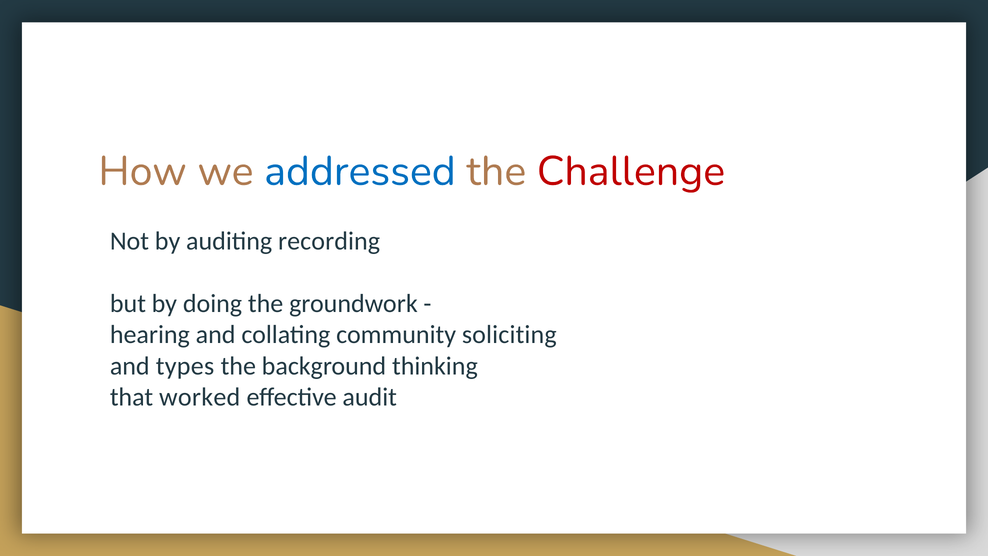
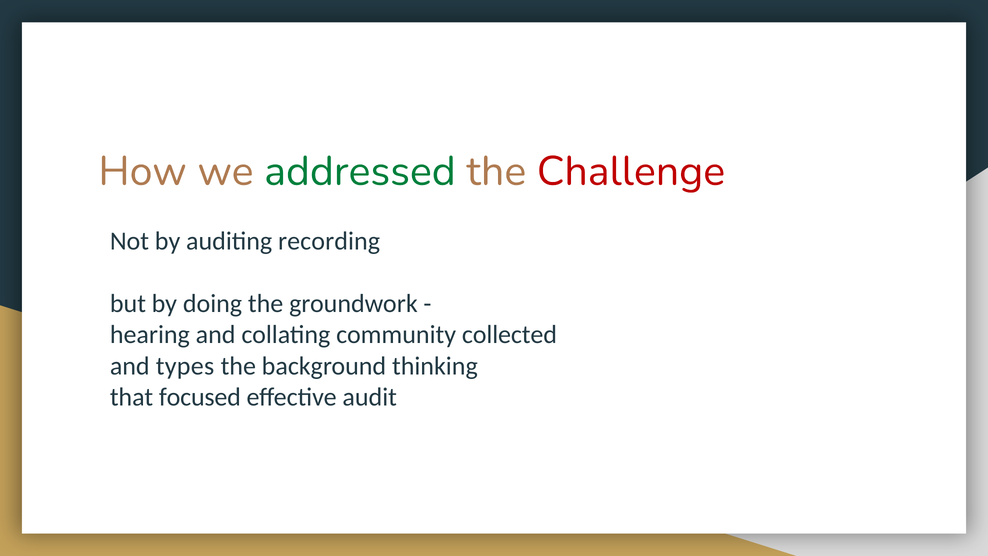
addressed colour: blue -> green
soliciting: soliciting -> collected
worked: worked -> focused
